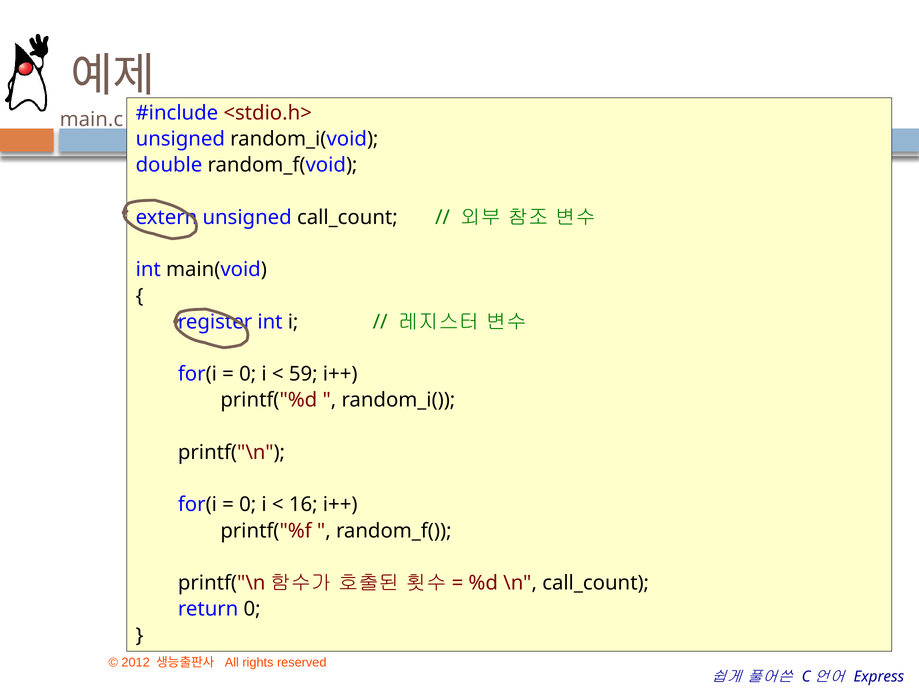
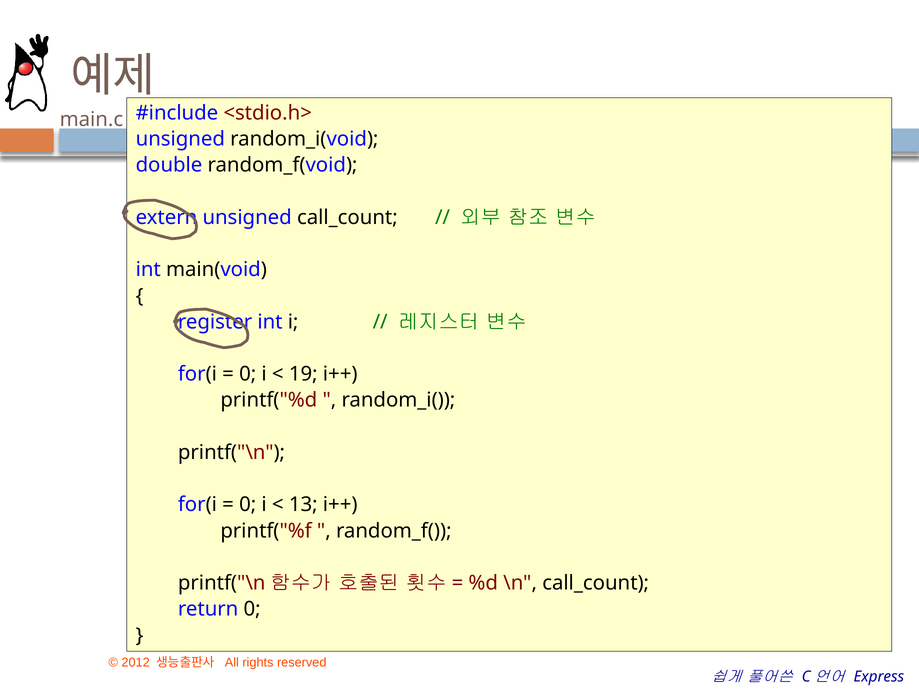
59: 59 -> 19
16: 16 -> 13
